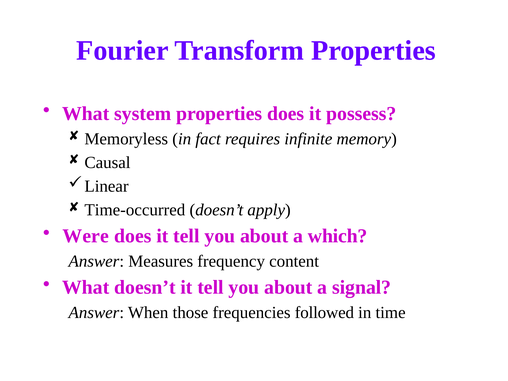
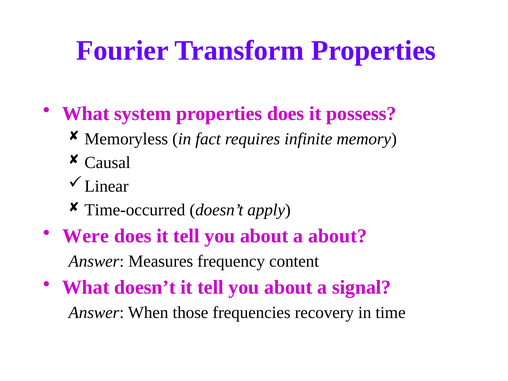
a which: which -> about
followed: followed -> recovery
